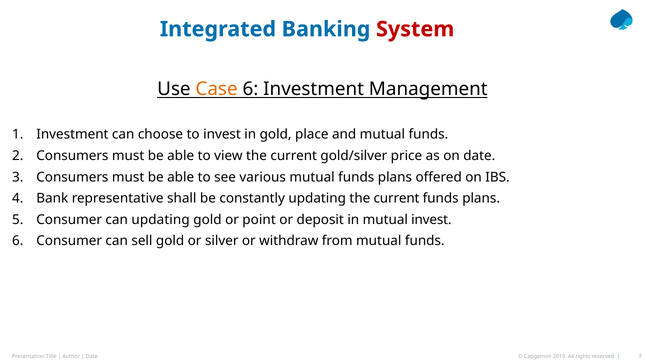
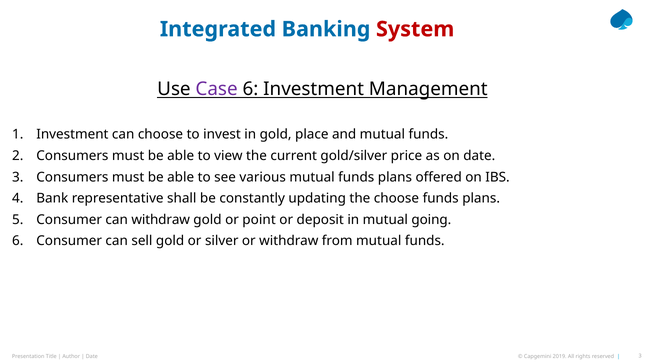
Case colour: orange -> purple
updating the current: current -> choose
can updating: updating -> withdraw
mutual invest: invest -> going
